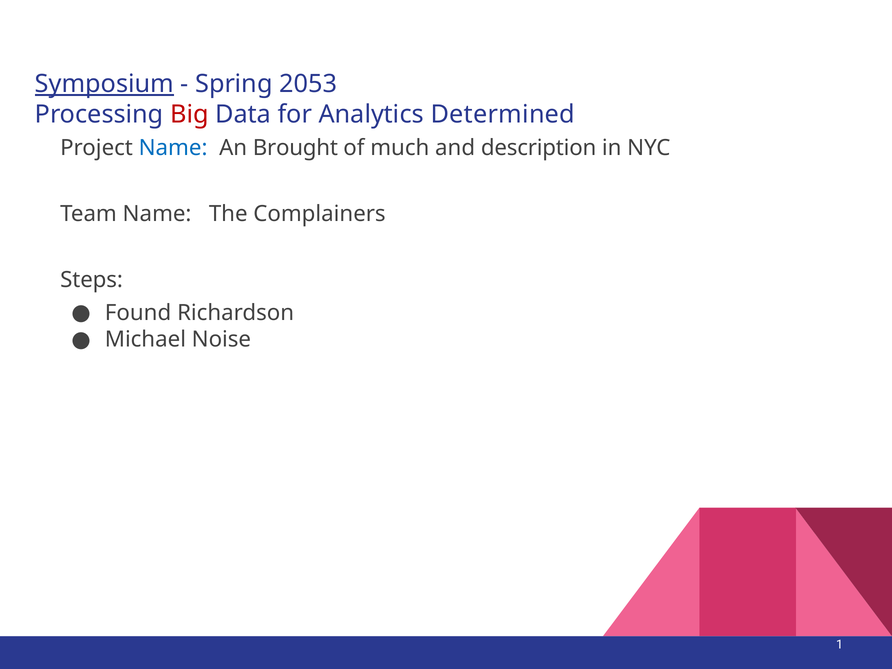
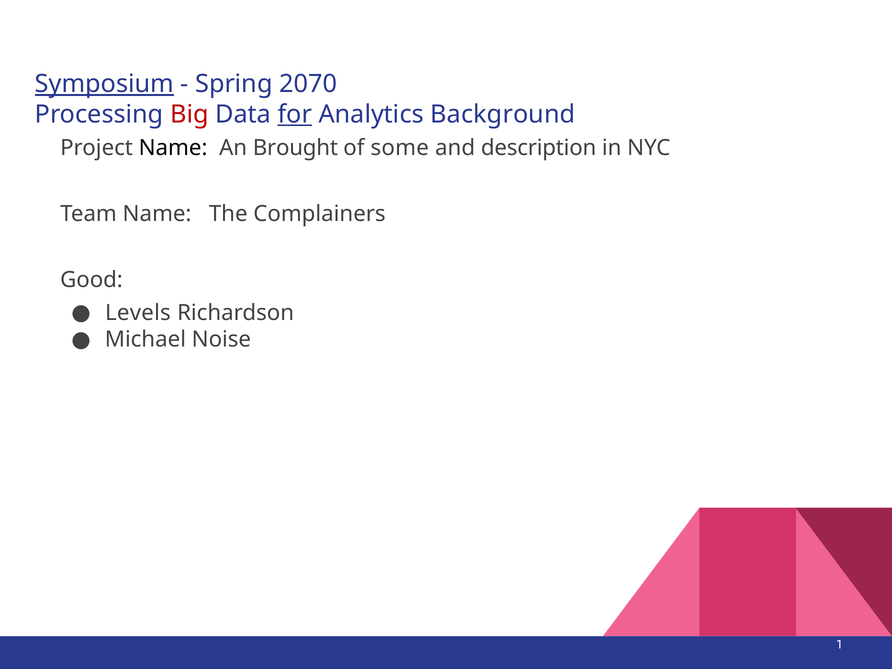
2053: 2053 -> 2070
for underline: none -> present
Determined: Determined -> Background
Name at (173, 148) colour: blue -> black
much: much -> some
Steps: Steps -> Good
Found: Found -> Levels
